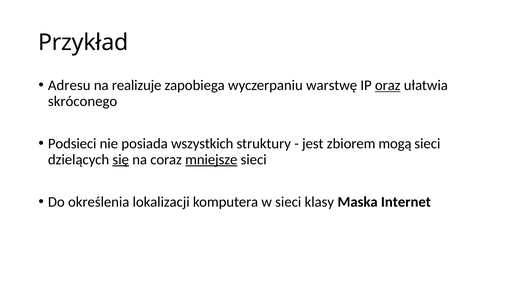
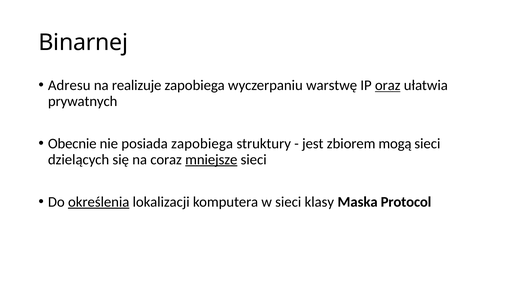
Przykład: Przykład -> Binarnej
skróconego: skróconego -> prywatnych
Podsieci: Podsieci -> Obecnie
posiada wszystkich: wszystkich -> zapobiega
się underline: present -> none
określenia underline: none -> present
Internet: Internet -> Protocol
